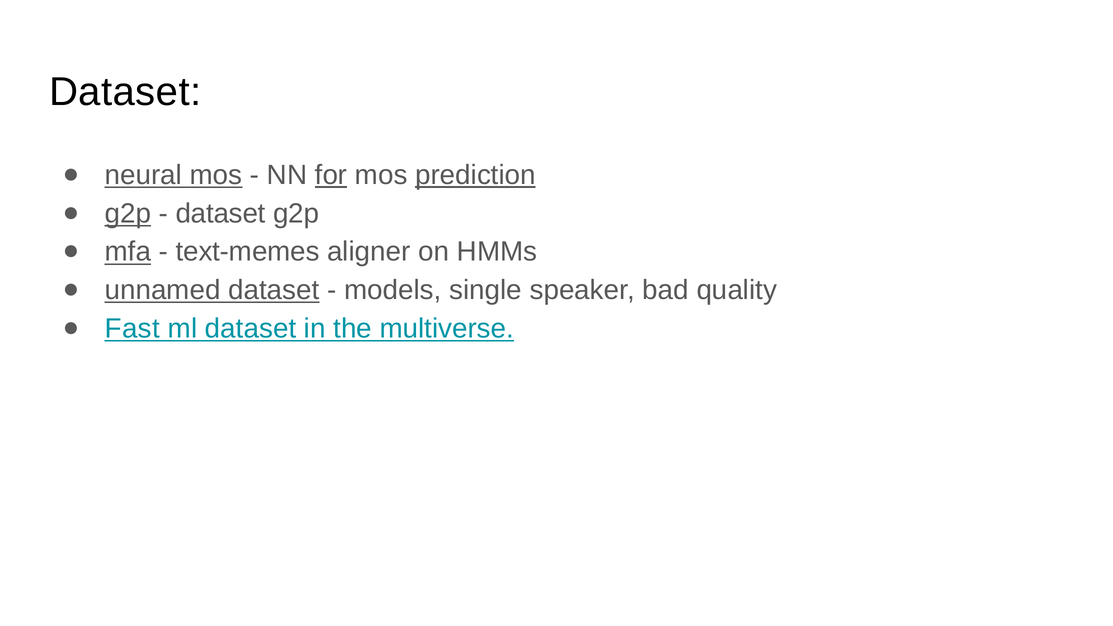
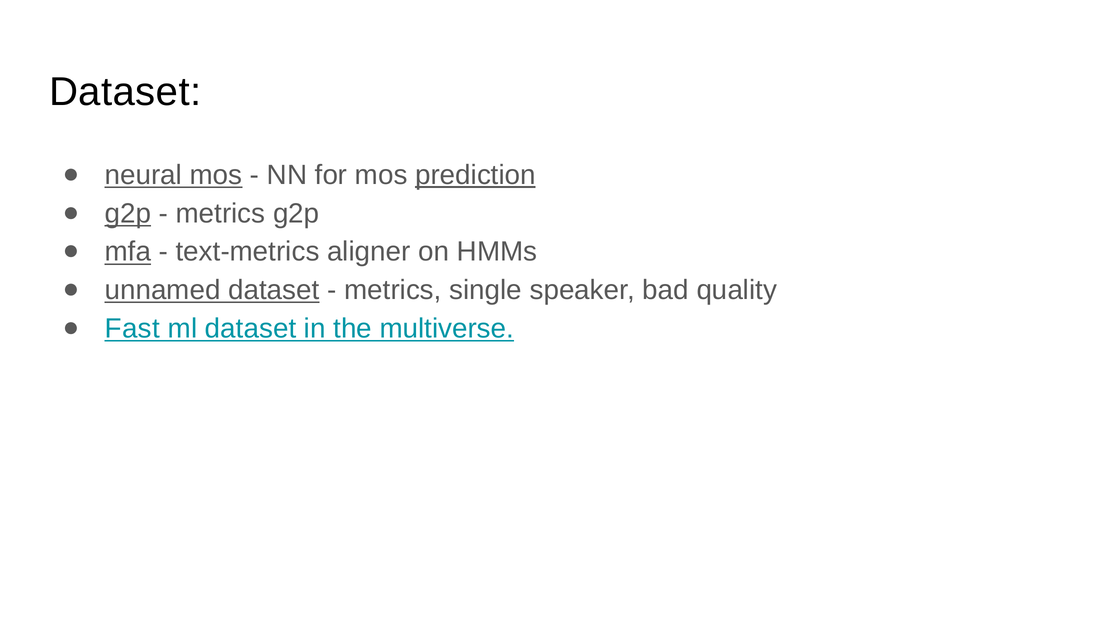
for underline: present -> none
dataset at (221, 213): dataset -> metrics
text-memes: text-memes -> text-metrics
models at (393, 290): models -> metrics
